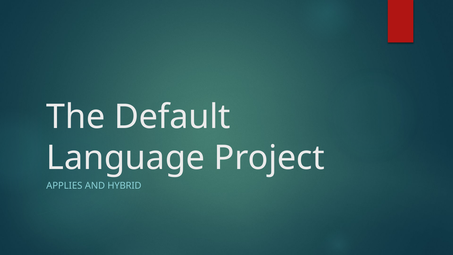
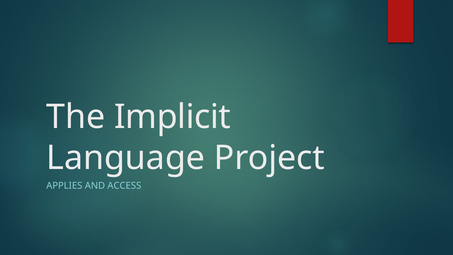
Default: Default -> Implicit
HYBRID: HYBRID -> ACCESS
